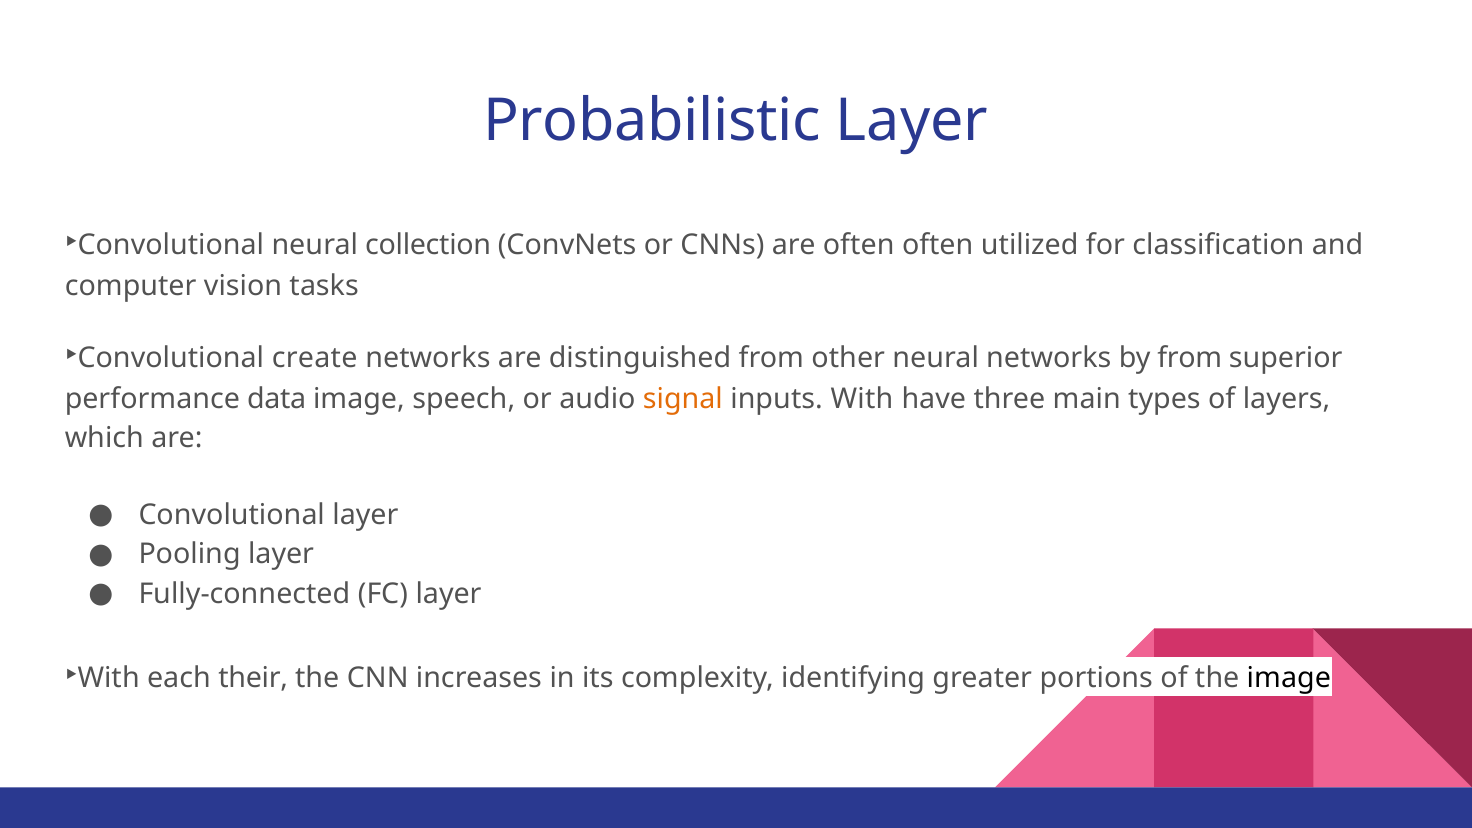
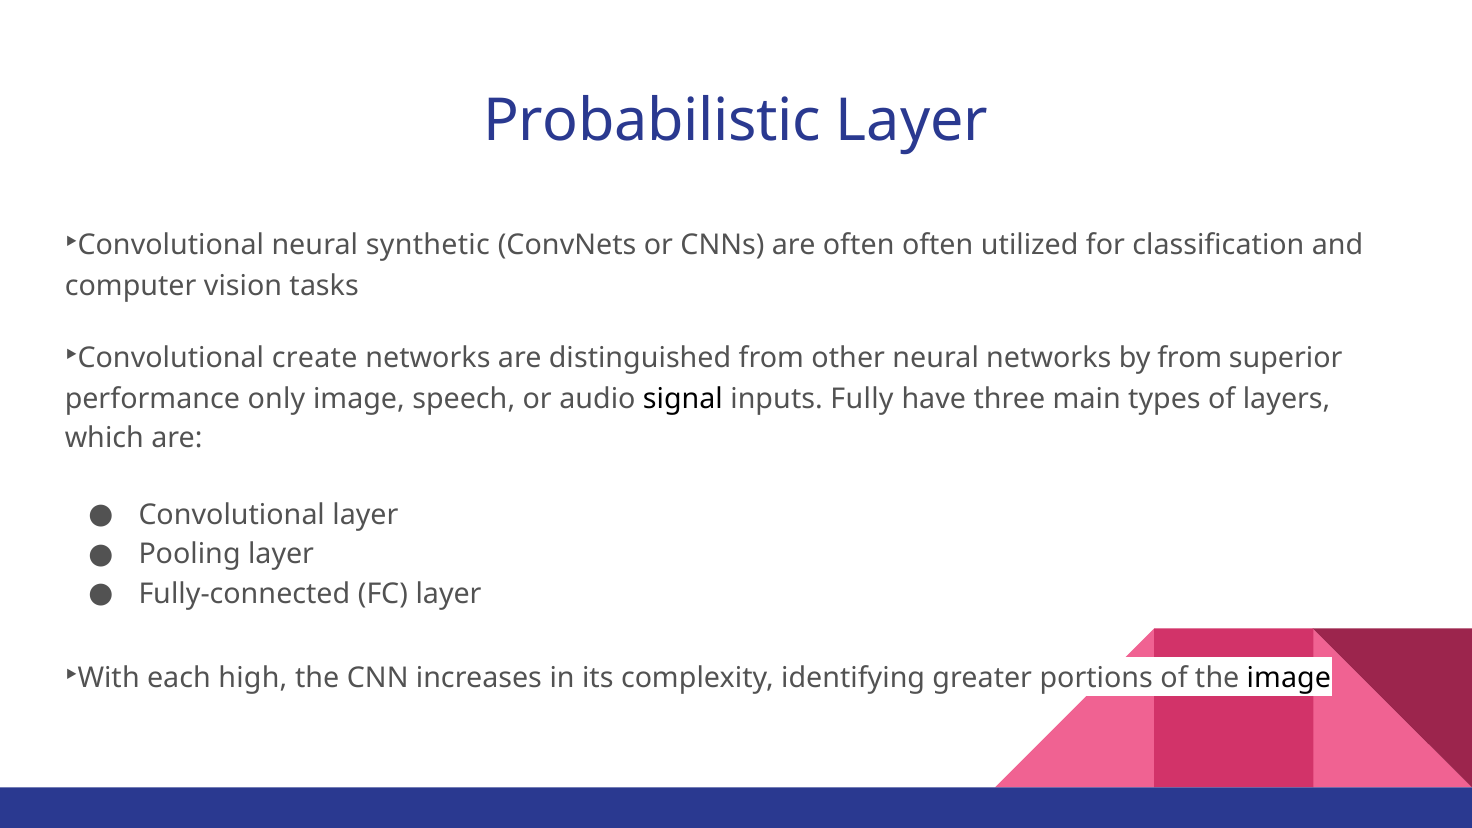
collection: collection -> synthetic
data: data -> only
signal colour: orange -> black
With: With -> Fully
their: their -> high
